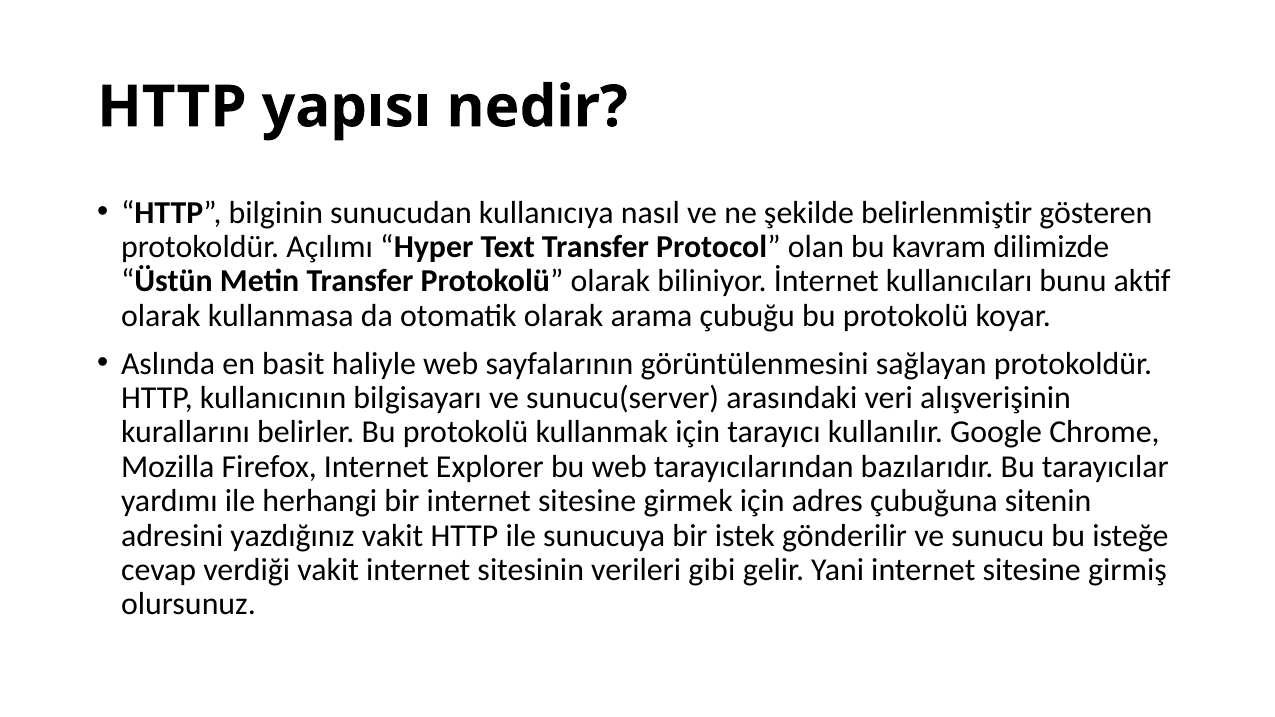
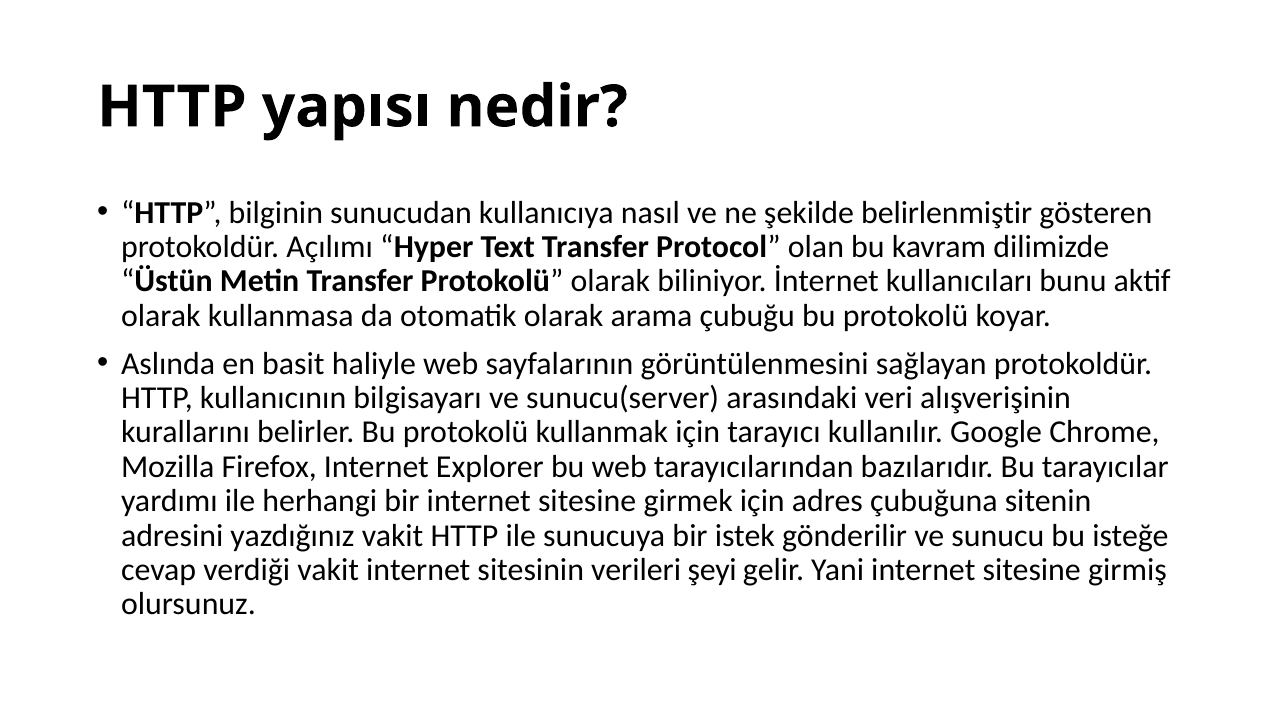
gibi: gibi -> şeyi
